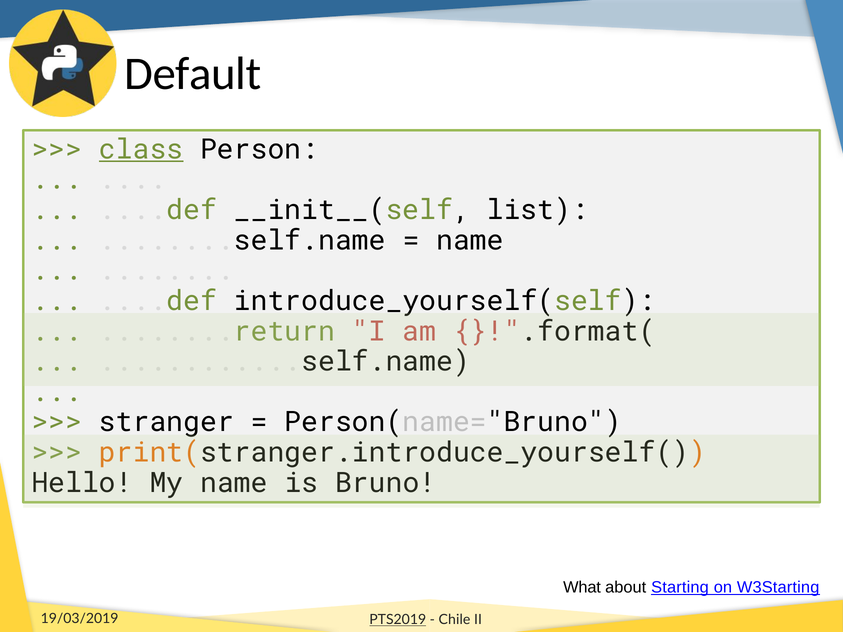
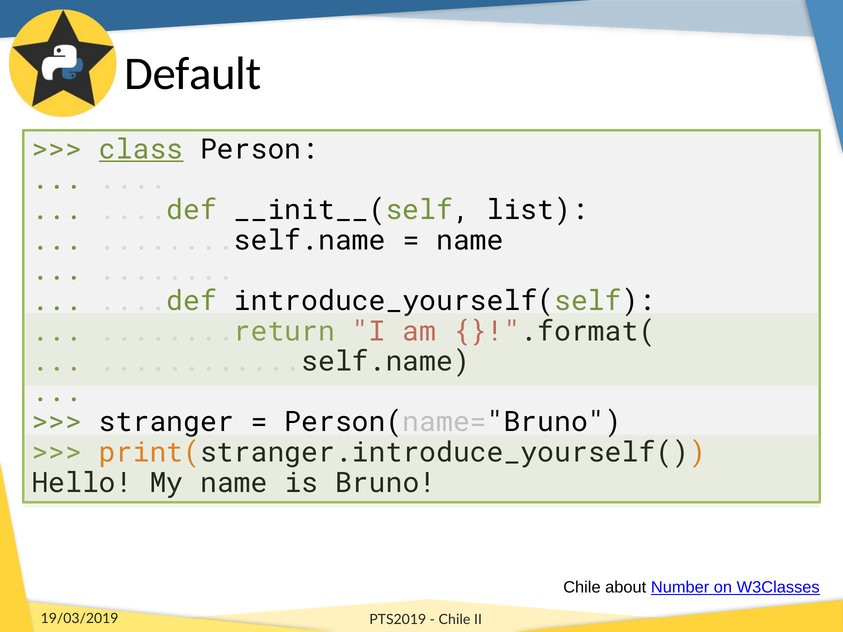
What at (582, 587): What -> Chile
Starting: Starting -> Number
W3Starting: W3Starting -> W3Classes
PTS2019 underline: present -> none
